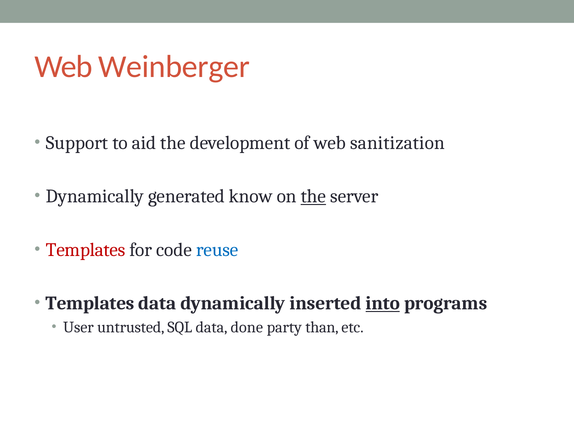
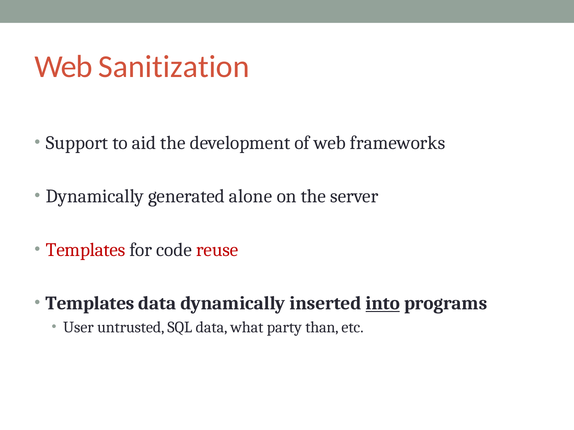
Weinberger: Weinberger -> Sanitization
sanitization: sanitization -> frameworks
know: know -> alone
the at (313, 196) underline: present -> none
reuse colour: blue -> red
done: done -> what
